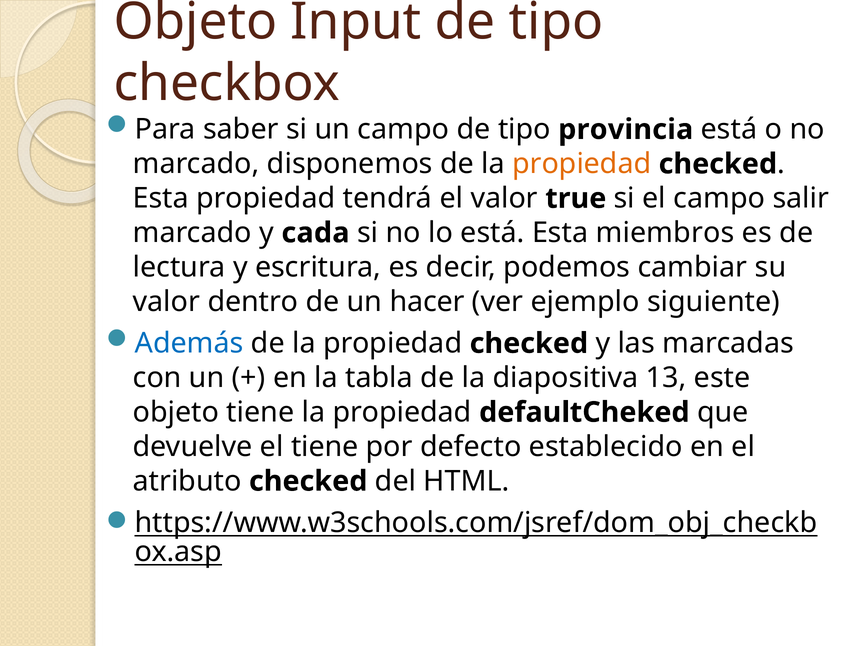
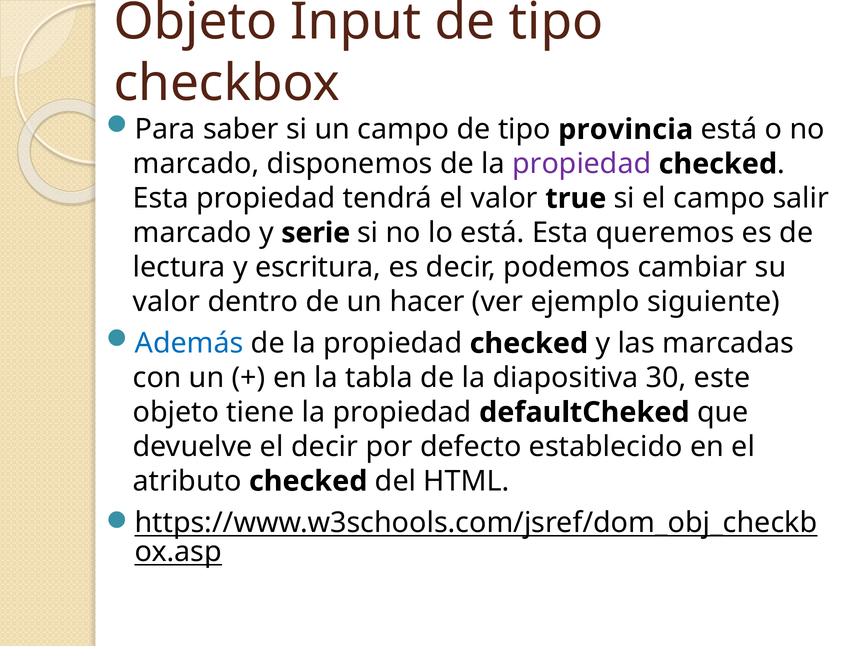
propiedad at (582, 164) colour: orange -> purple
cada: cada -> serie
miembros: miembros -> queremos
13: 13 -> 30
el tiene: tiene -> decir
